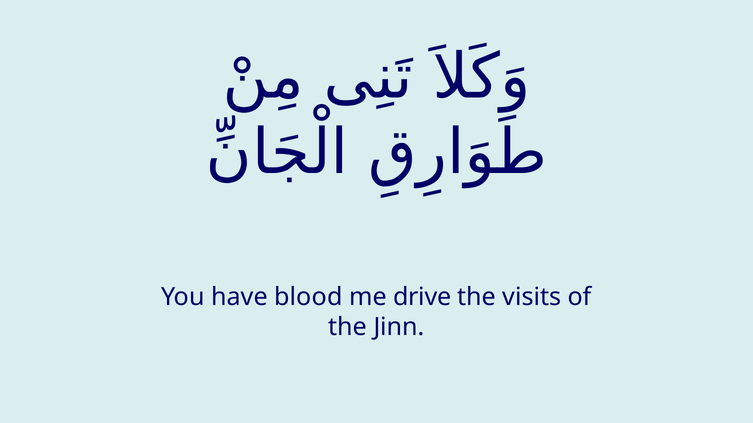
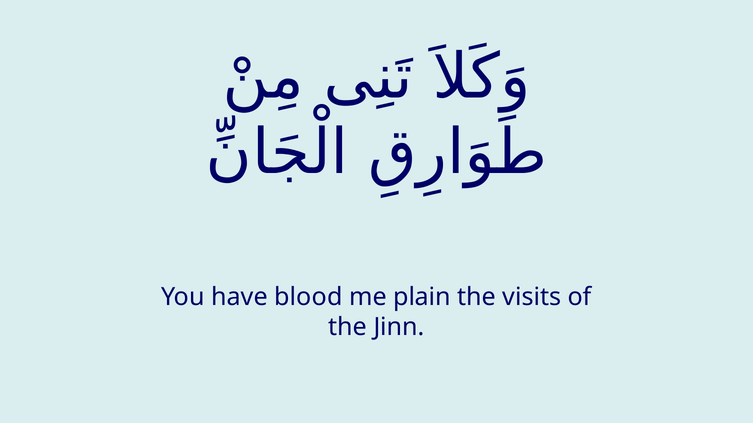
drive: drive -> plain
